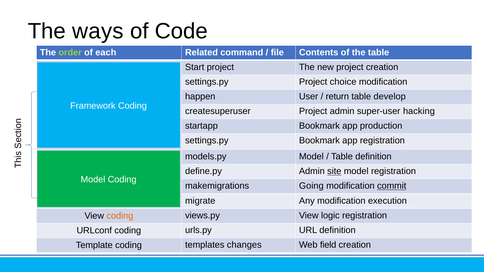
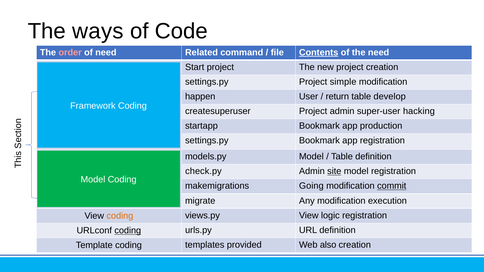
order colour: light green -> pink
of each: each -> need
Contents underline: none -> present
the table: table -> need
choice: choice -> simple
define.py: define.py -> check.py
coding at (128, 231) underline: none -> present
changes: changes -> provided
field: field -> also
